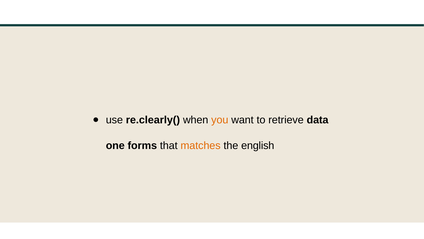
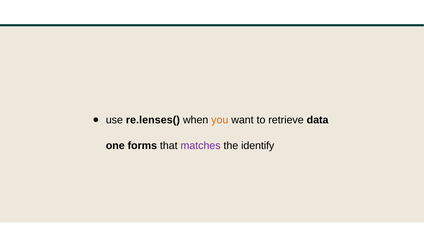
re.clearly(: re.clearly( -> re.lenses(
matches colour: orange -> purple
english: english -> identify
